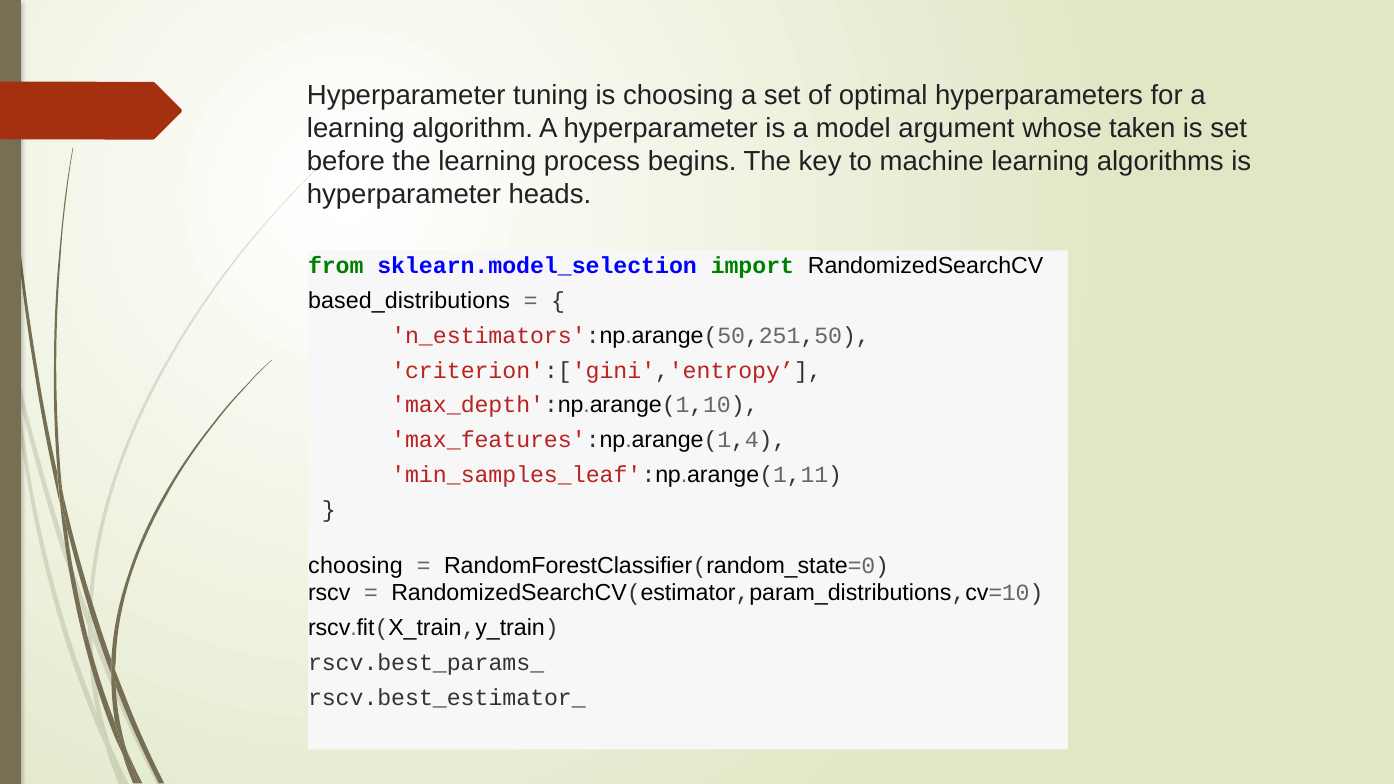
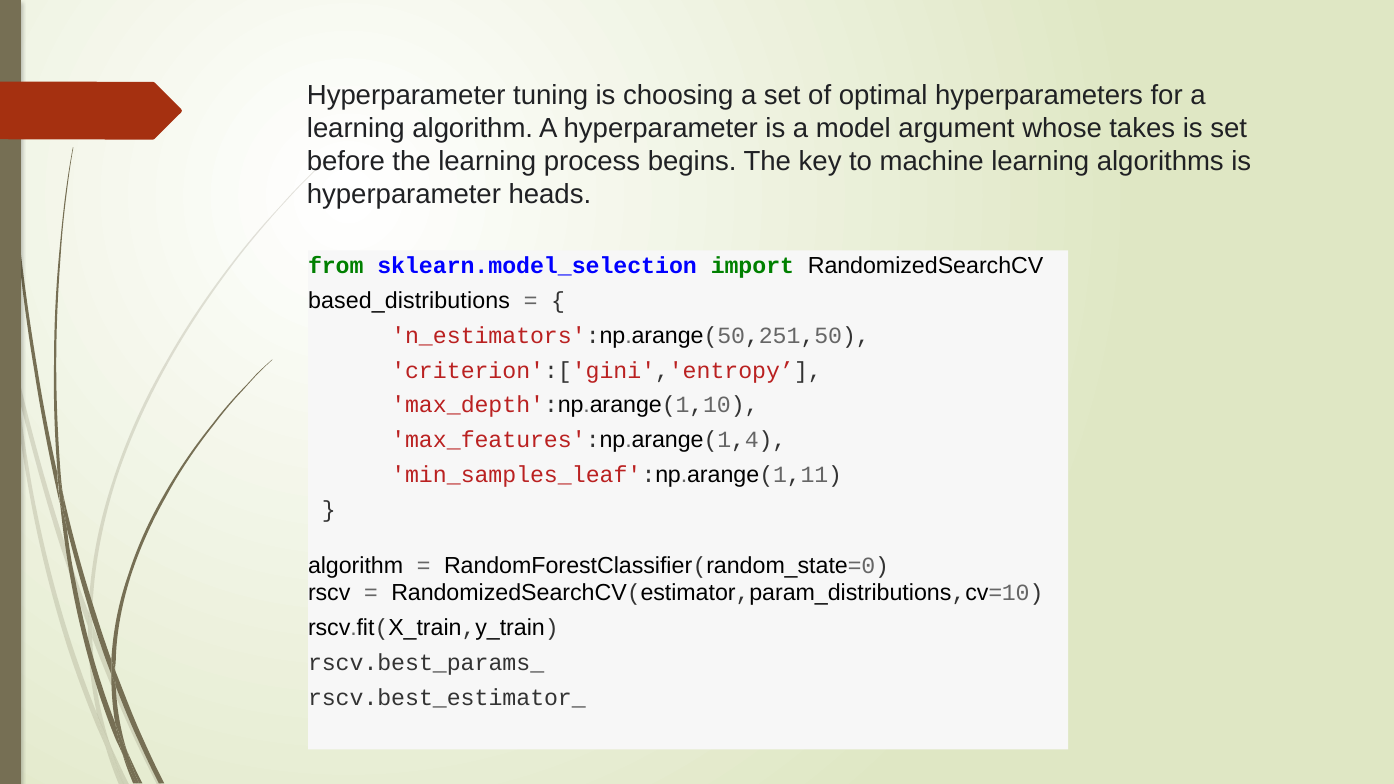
taken: taken -> takes
choosing at (355, 565): choosing -> algorithm
